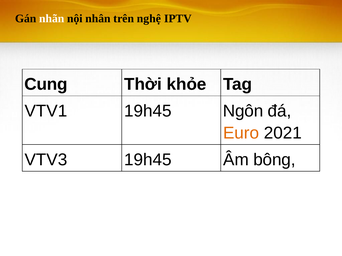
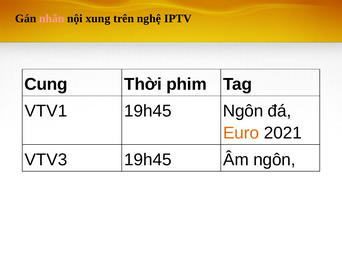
nhãn colour: white -> pink
nhân: nhân -> xung
khỏe: khỏe -> phim
Âm bông: bông -> ngôn
